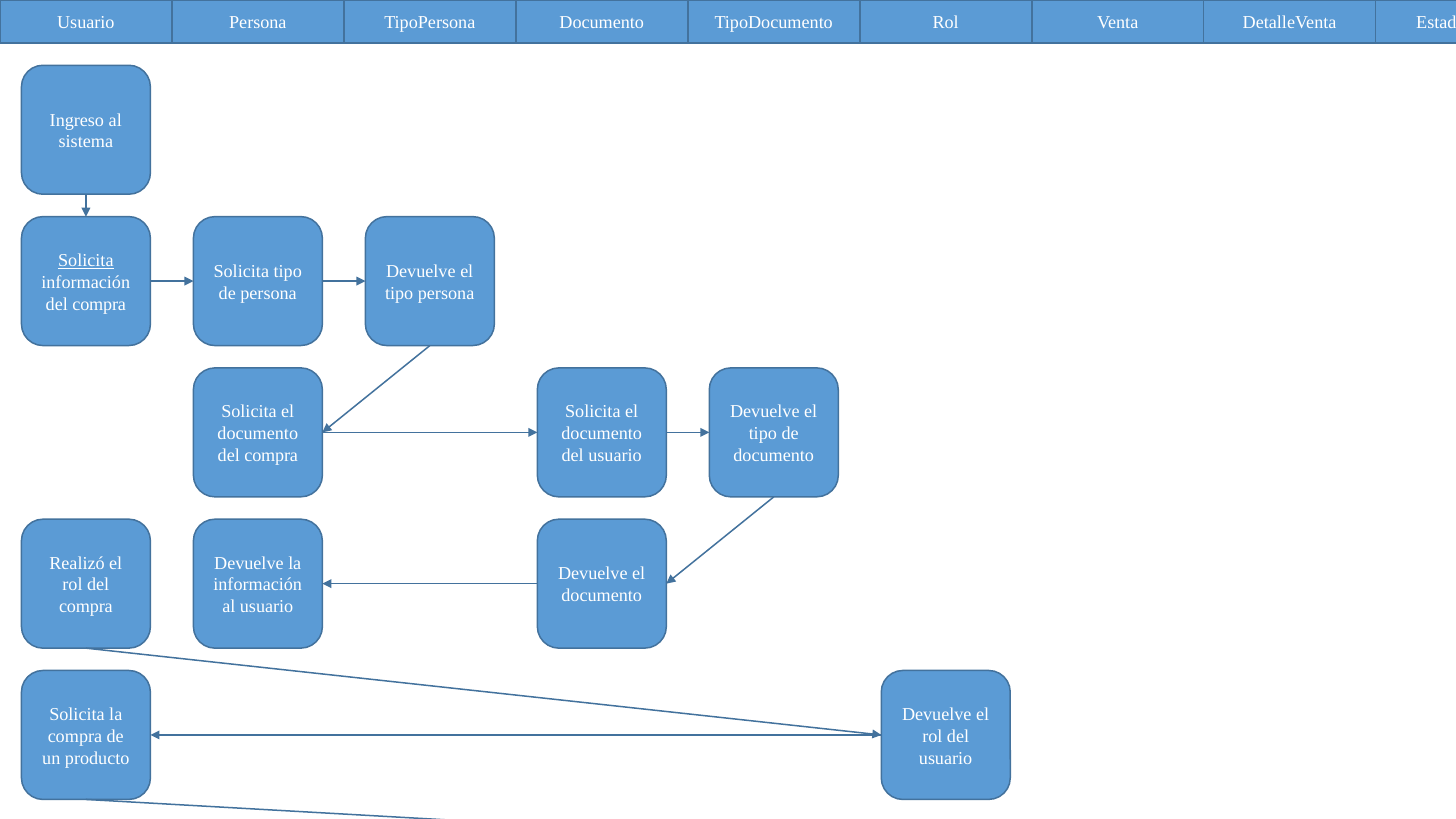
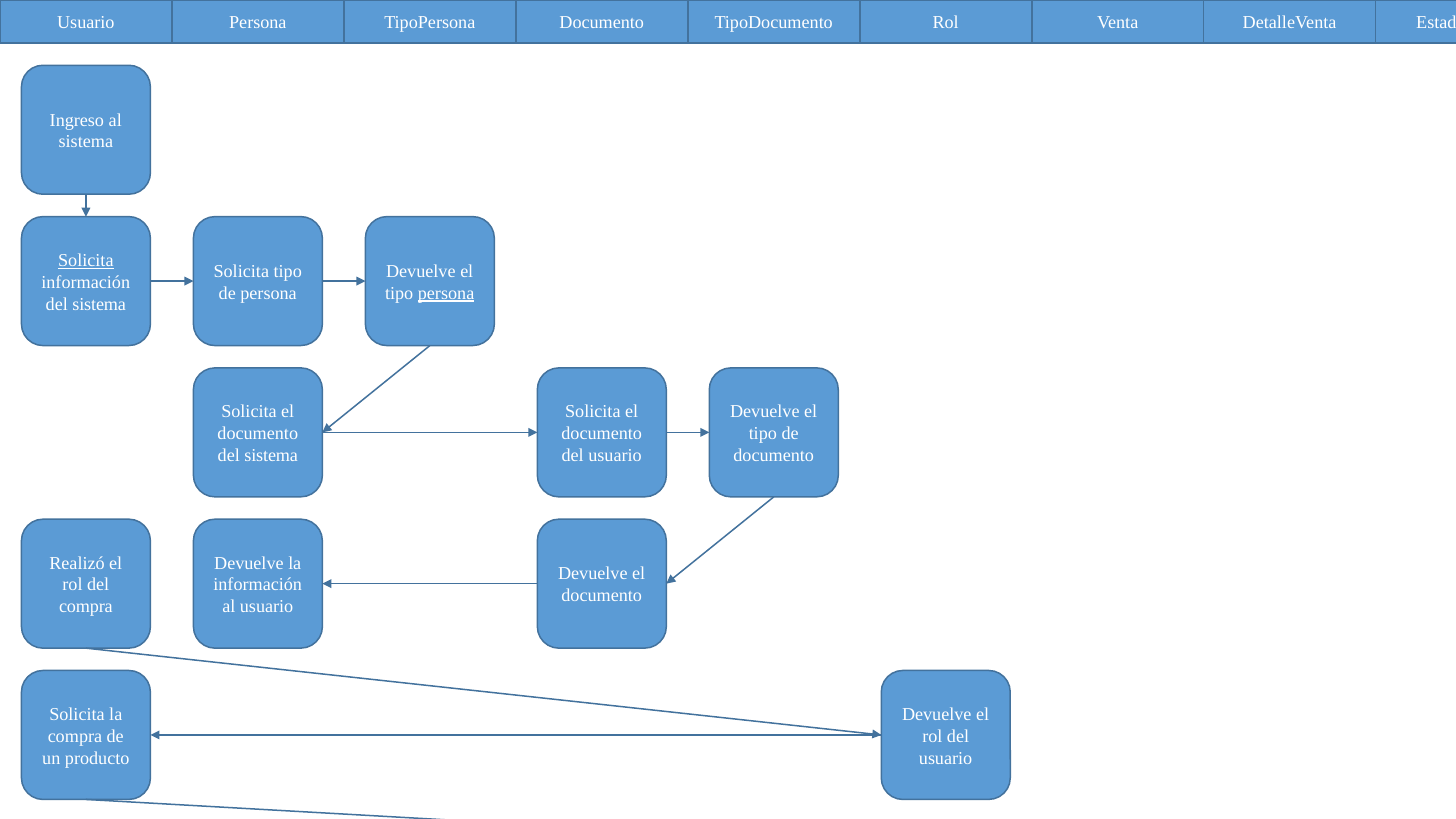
persona at (446, 293) underline: none -> present
compra at (99, 304): compra -> sistema
compra at (271, 455): compra -> sistema
